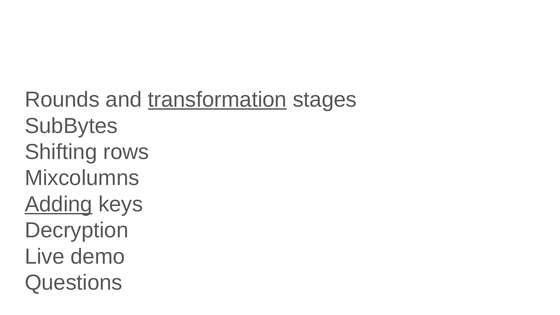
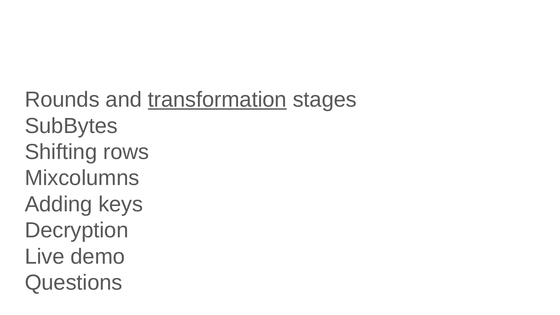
Adding underline: present -> none
